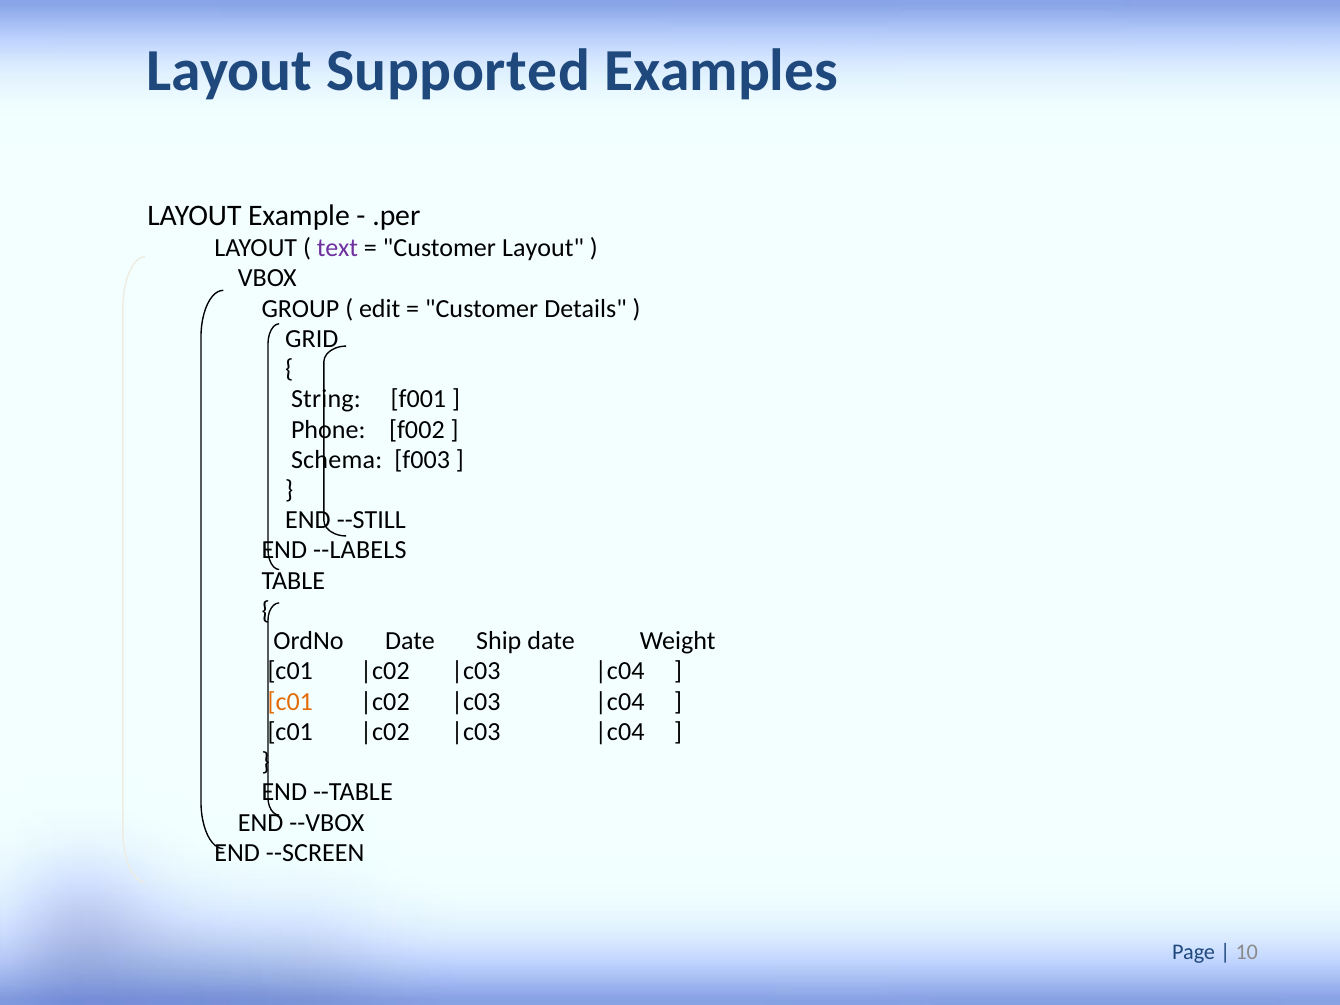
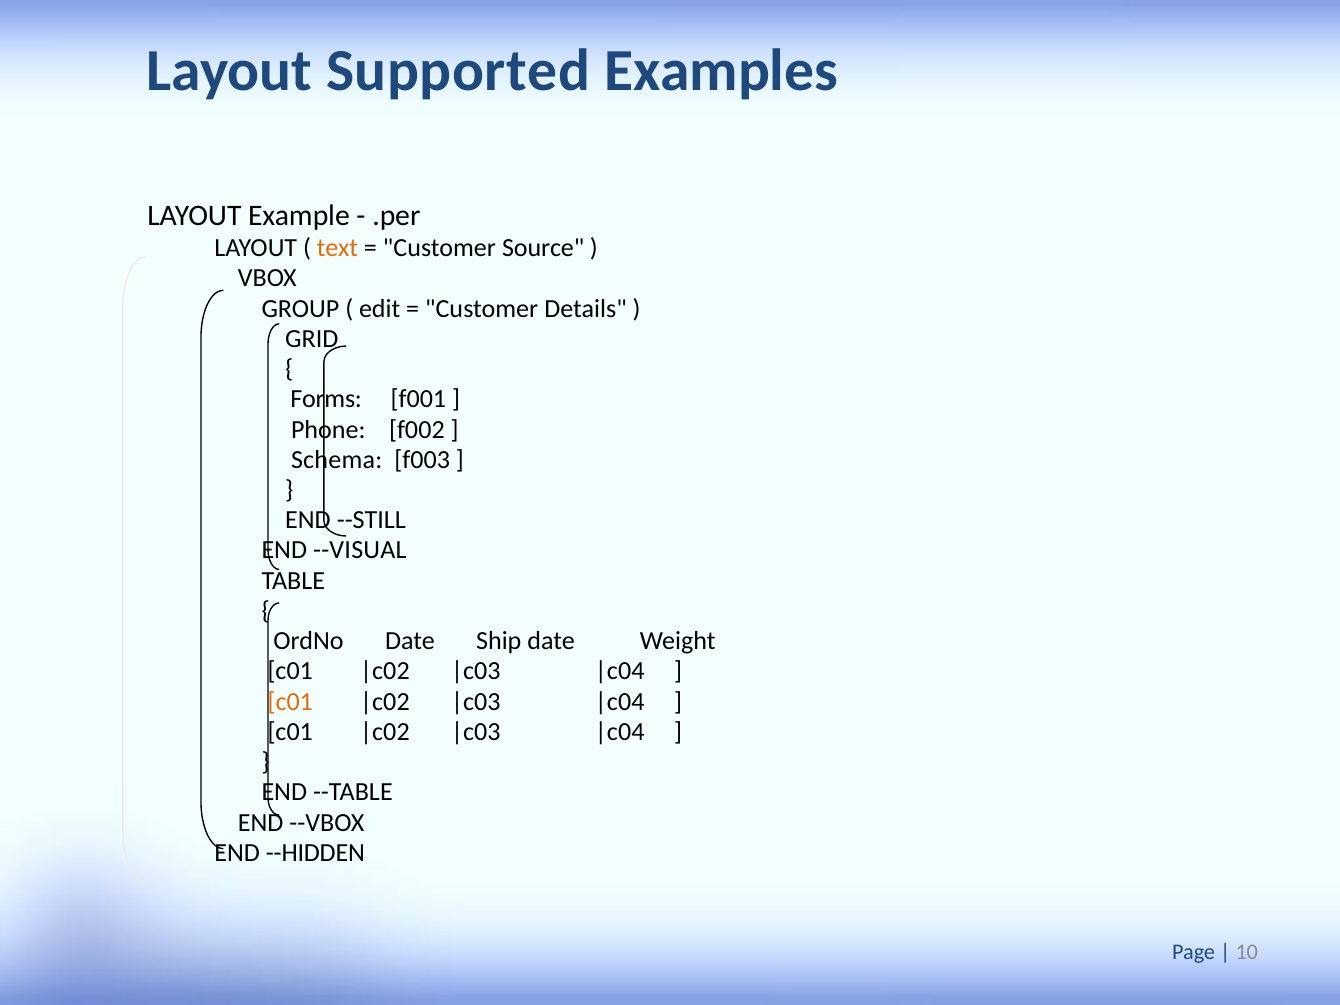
text colour: purple -> orange
Customer Layout: Layout -> Source
String: String -> Forms
--LABELS: --LABELS -> --VISUAL
--SCREEN: --SCREEN -> --HIDDEN
